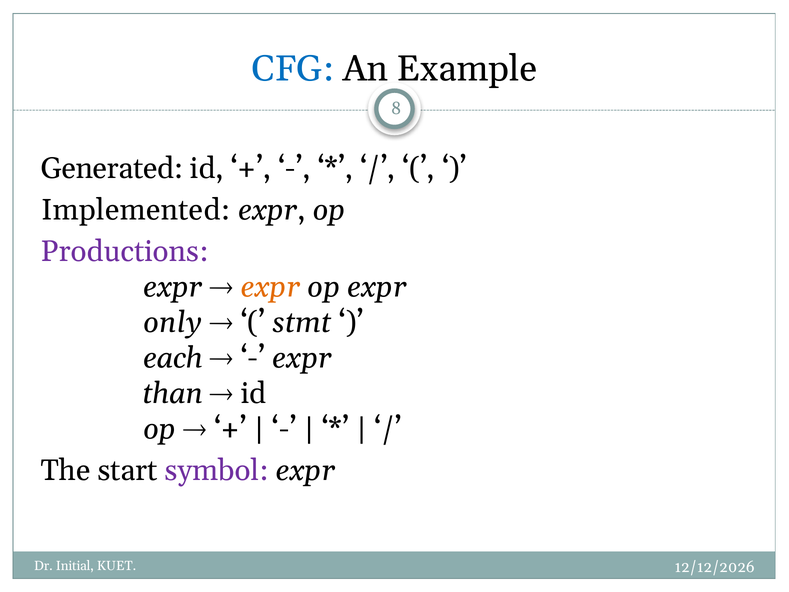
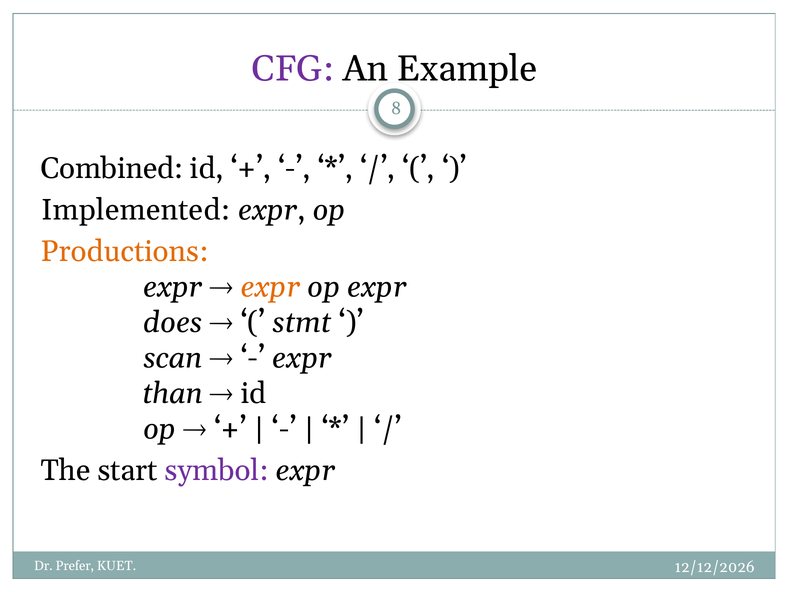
CFG colour: blue -> purple
Generated: Generated -> Combined
Productions colour: purple -> orange
only: only -> does
each: each -> scan
Initial: Initial -> Prefer
